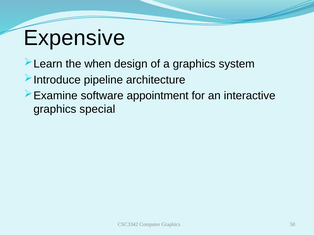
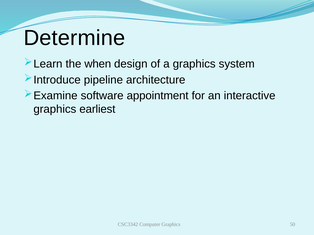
Expensive: Expensive -> Determine
special: special -> earliest
